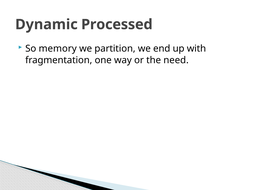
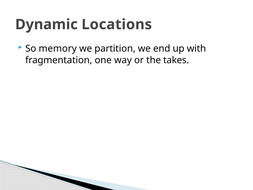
Processed: Processed -> Locations
need: need -> takes
